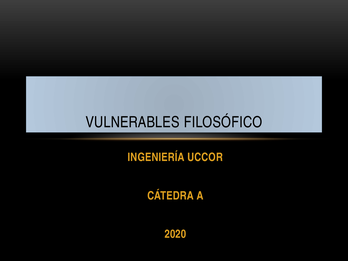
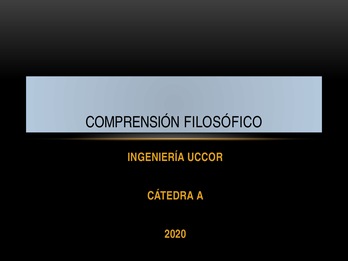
VULNERABLES: VULNERABLES -> COMPRENSIÓN
